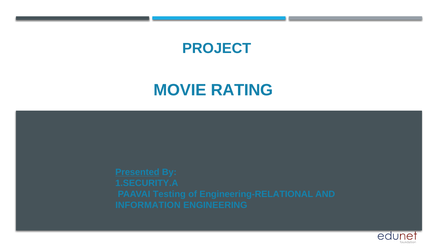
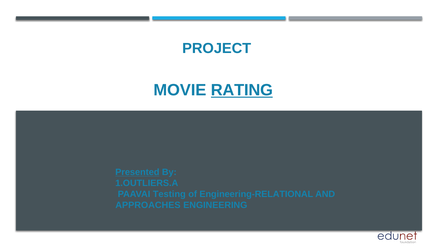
RATING underline: none -> present
1.SECURITY.A: 1.SECURITY.A -> 1.OUTLIERS.A
INFORMATION: INFORMATION -> APPROACHES
